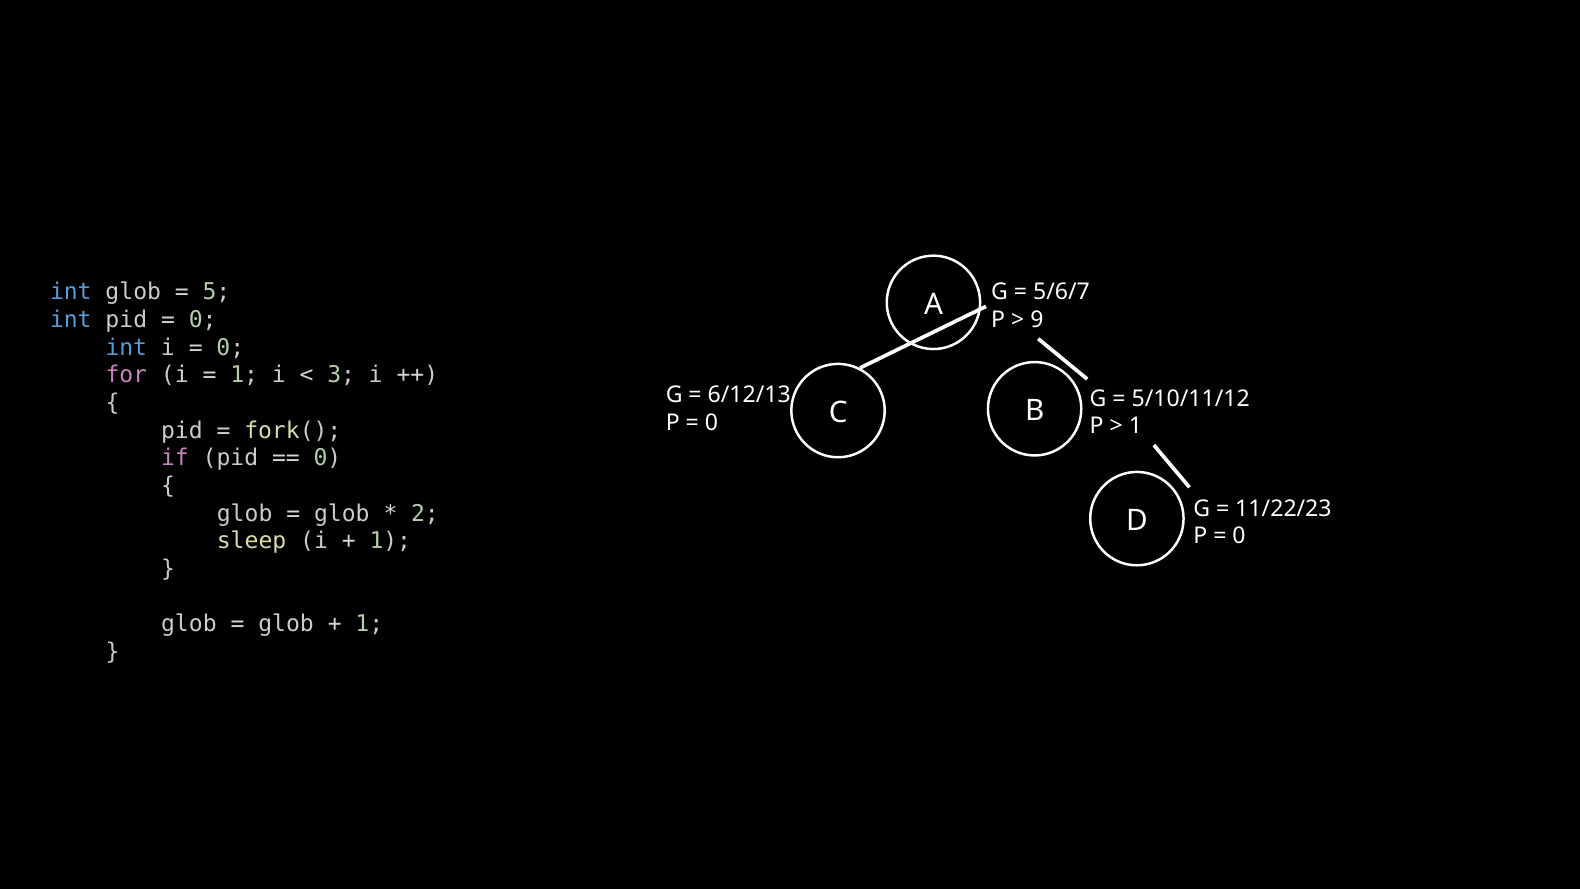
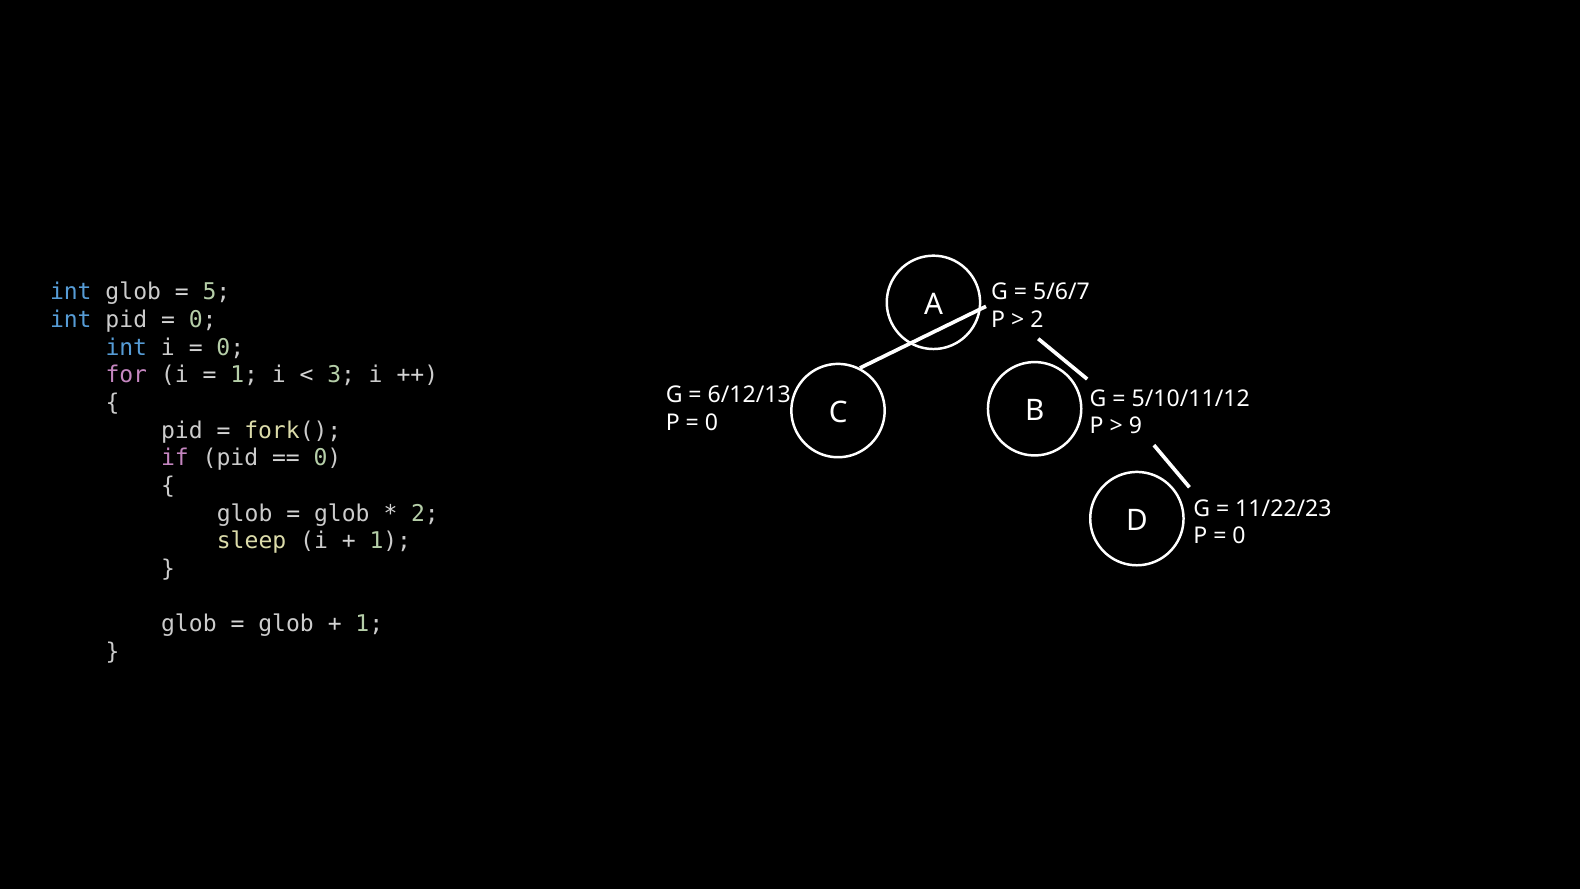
9 at (1037, 320): 9 -> 2
1 at (1135, 426): 1 -> 9
